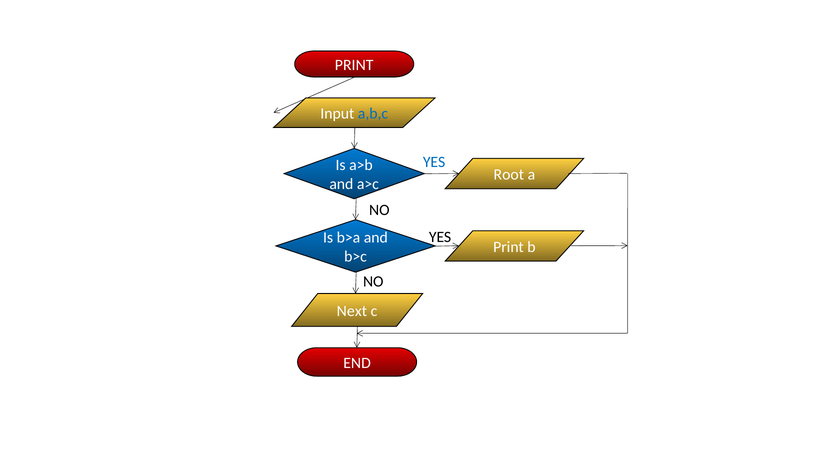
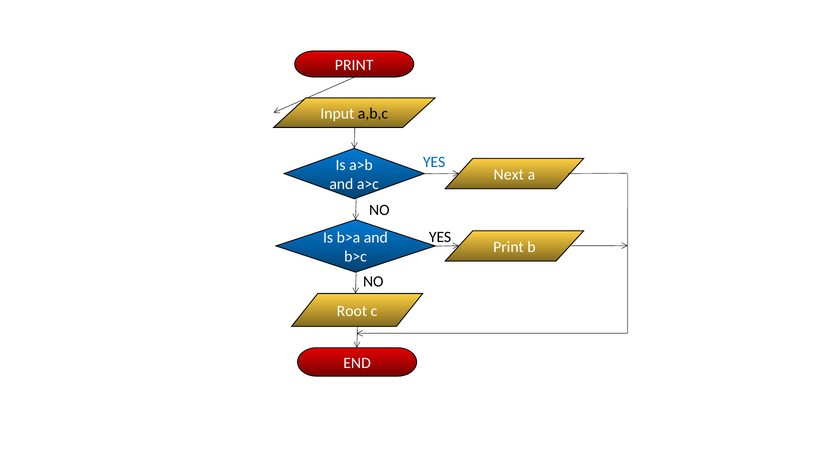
a,b,c colour: blue -> black
Root: Root -> Next
Next: Next -> Root
